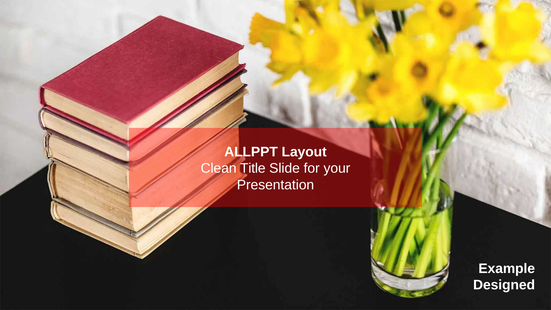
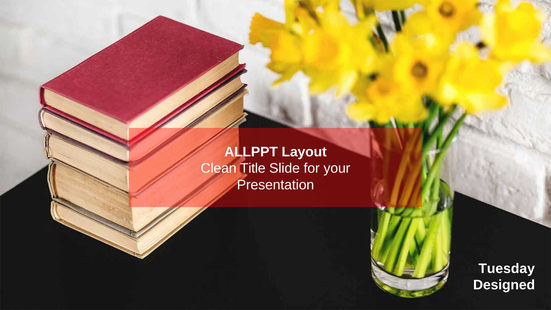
Example: Example -> Tuesday
